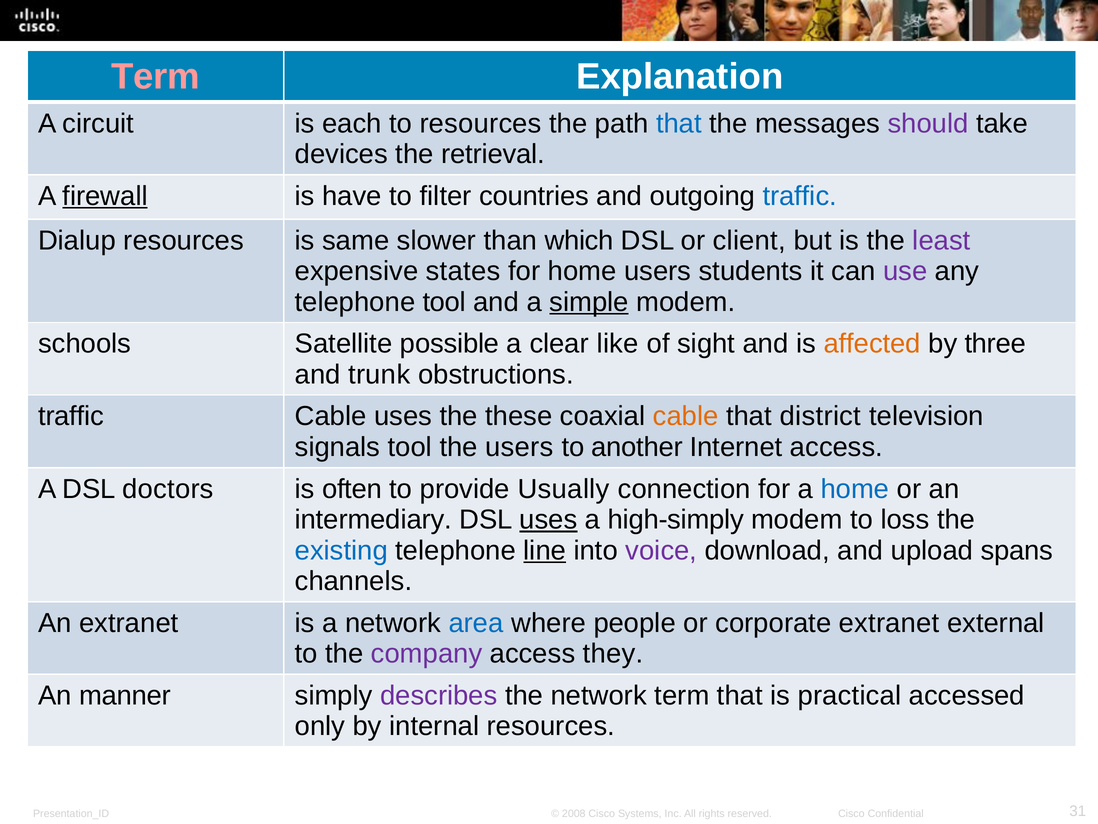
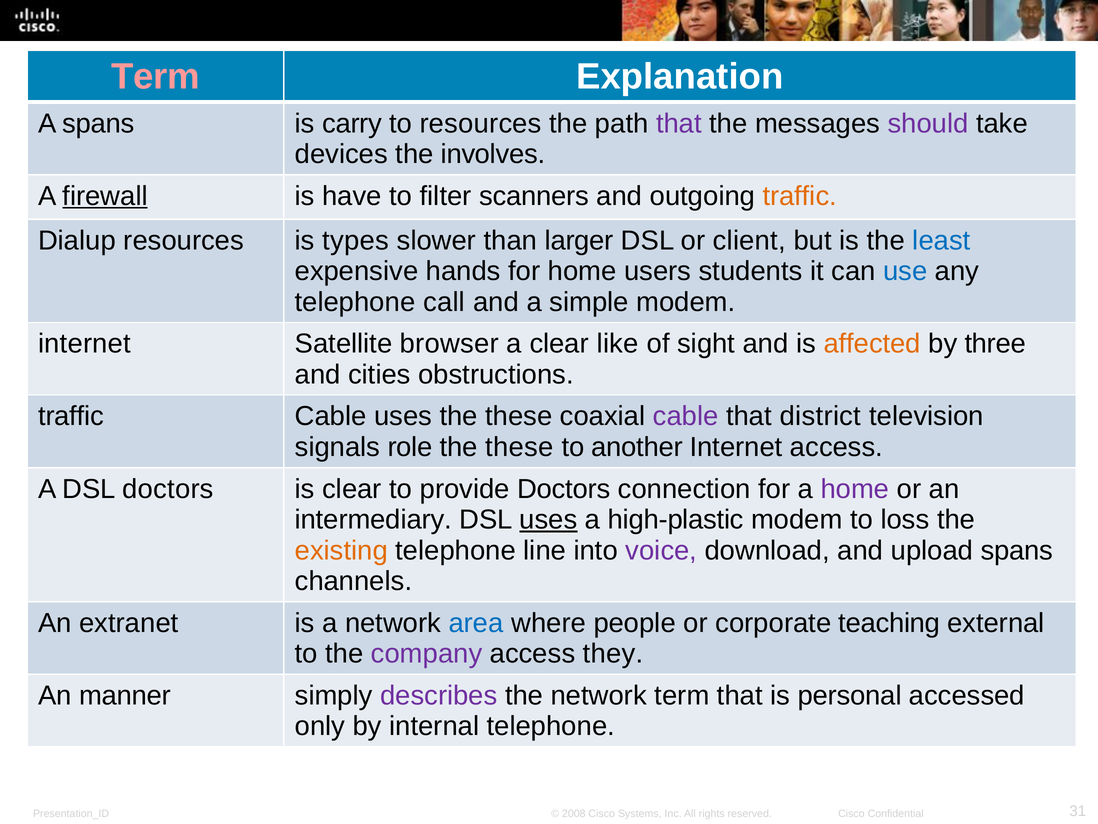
A circuit: circuit -> spans
each: each -> carry
that at (679, 123) colour: blue -> purple
retrieval: retrieval -> involves
countries: countries -> scanners
traffic at (800, 196) colour: blue -> orange
same: same -> types
which: which -> larger
least colour: purple -> blue
states: states -> hands
use colour: purple -> blue
telephone tool: tool -> call
simple underline: present -> none
schools at (85, 344): schools -> internet
possible: possible -> browser
trunk: trunk -> cities
cable at (686, 416) colour: orange -> purple
signals tool: tool -> role
users at (519, 447): users -> these
is often: often -> clear
provide Usually: Usually -> Doctors
home at (855, 489) colour: blue -> purple
high-simply: high-simply -> high-plastic
existing colour: blue -> orange
line underline: present -> none
corporate extranet: extranet -> teaching
practical: practical -> personal
internal resources: resources -> telephone
